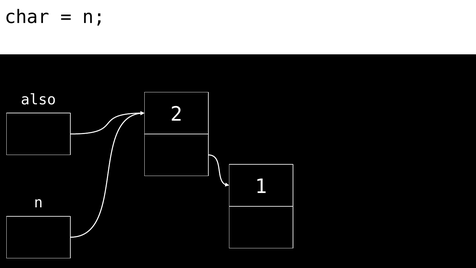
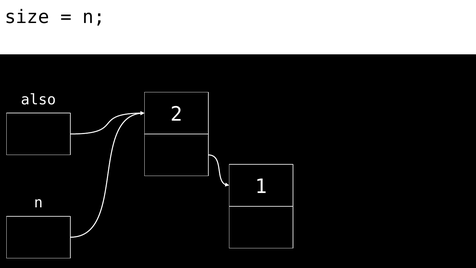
char: char -> size
